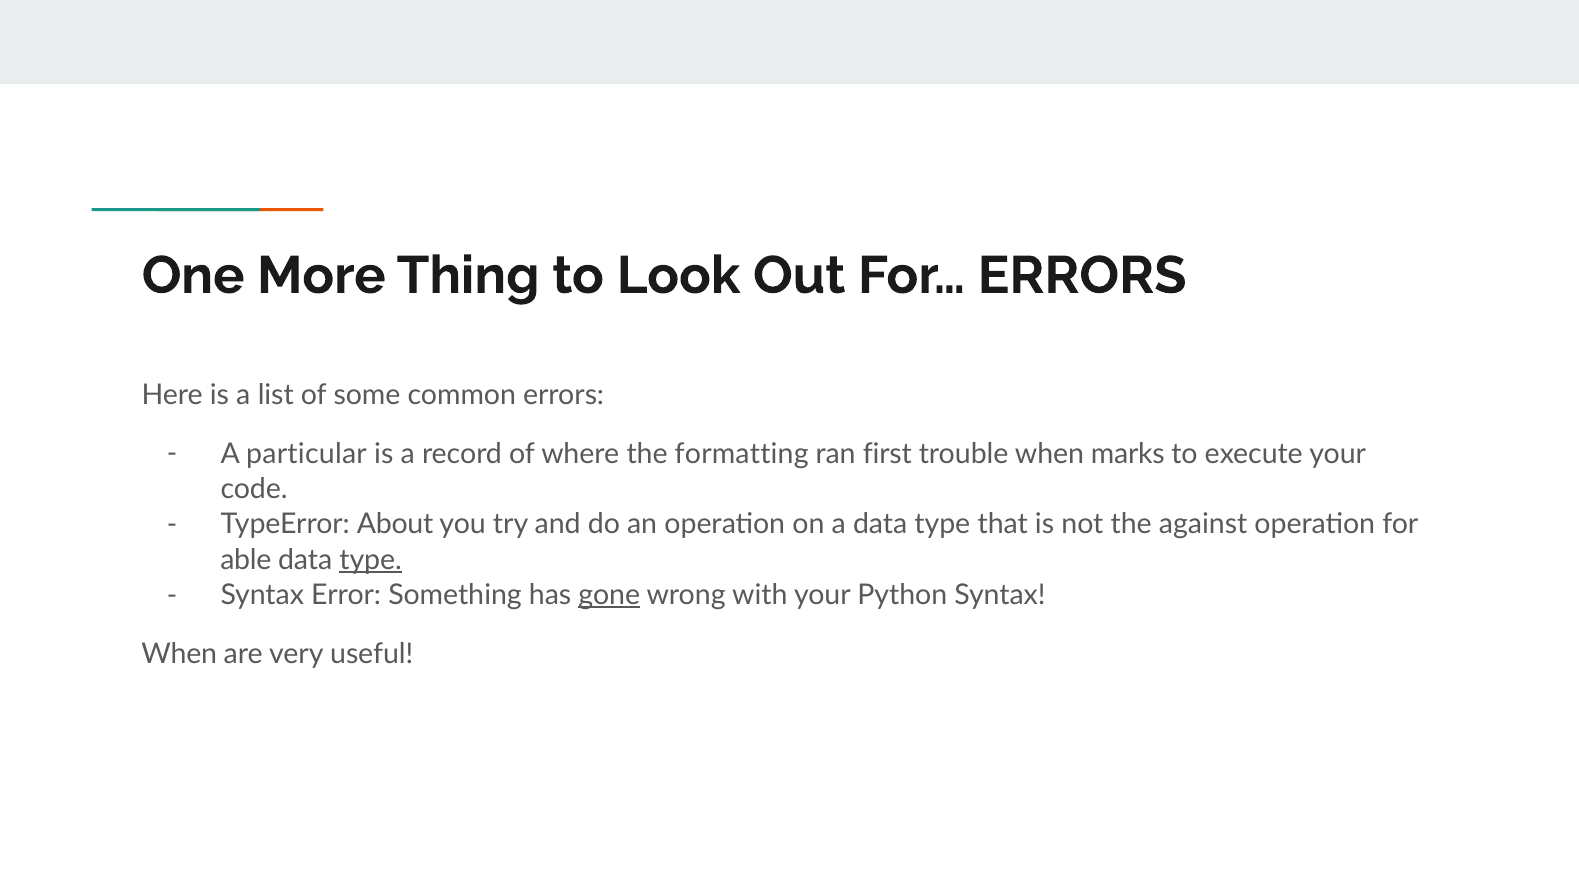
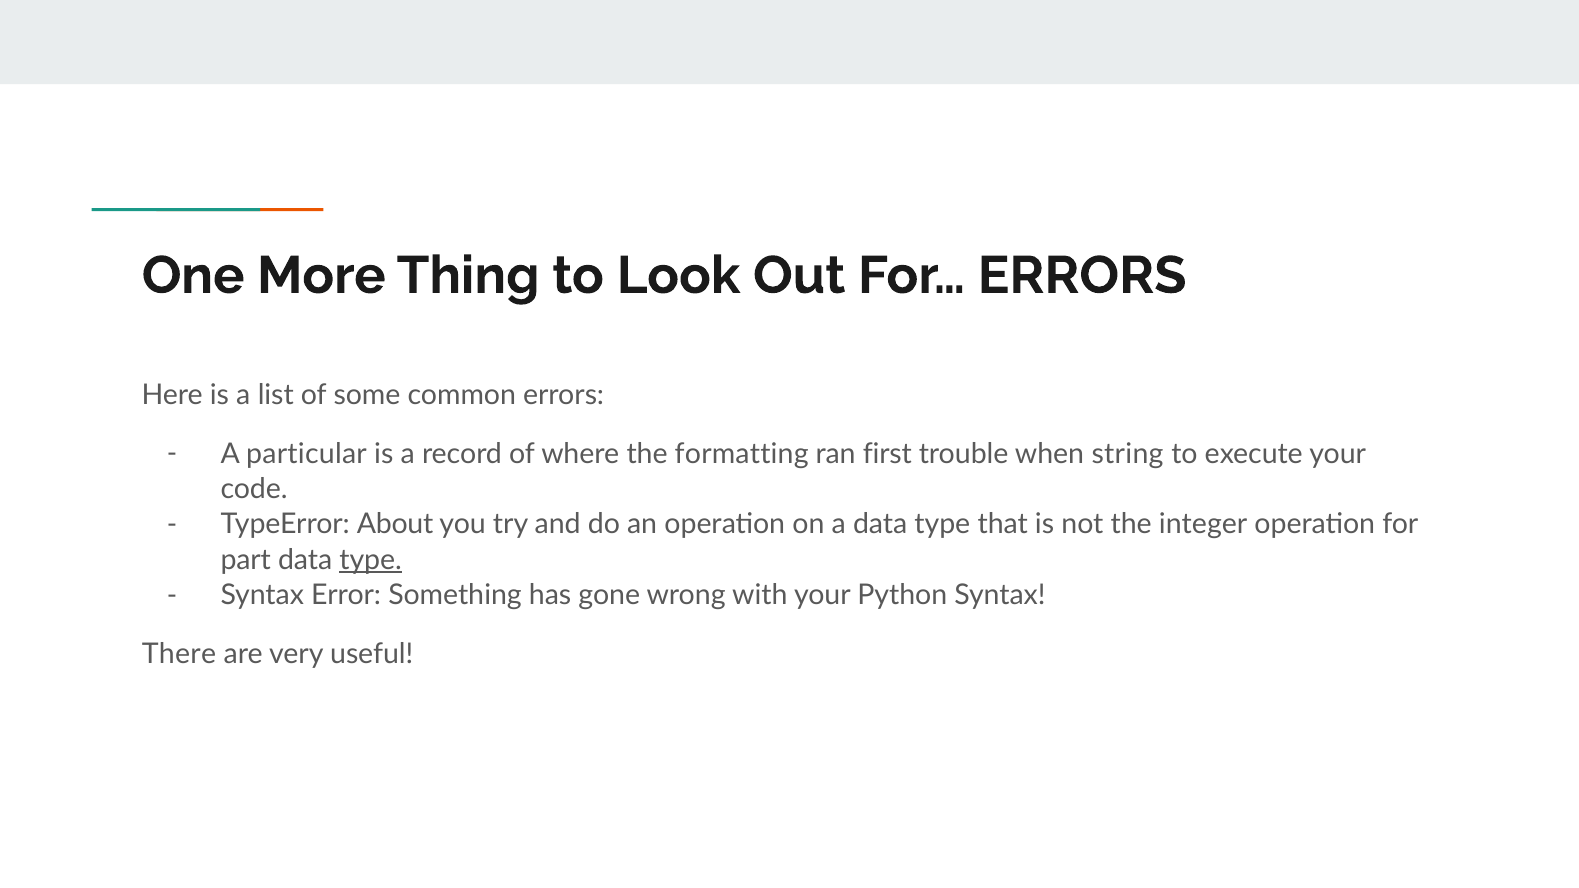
marks: marks -> string
against: against -> integer
able: able -> part
gone underline: present -> none
When at (179, 654): When -> There
